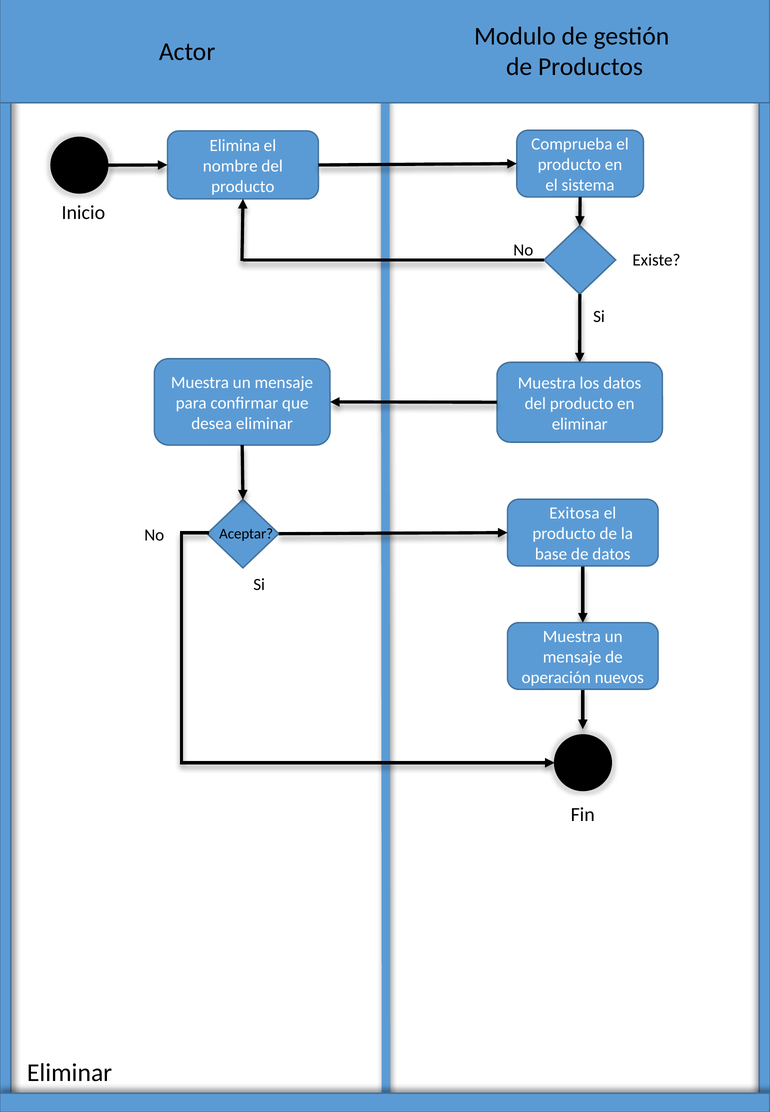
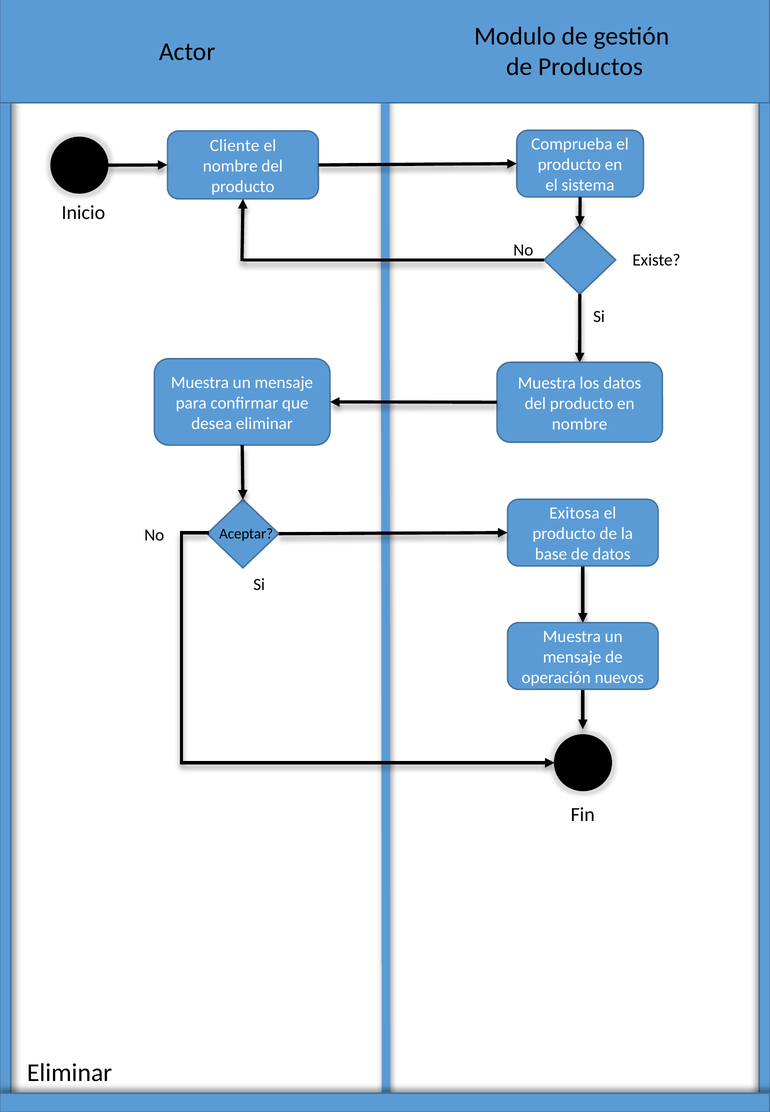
Elimina: Elimina -> Cliente
eliminar at (580, 424): eliminar -> nombre
